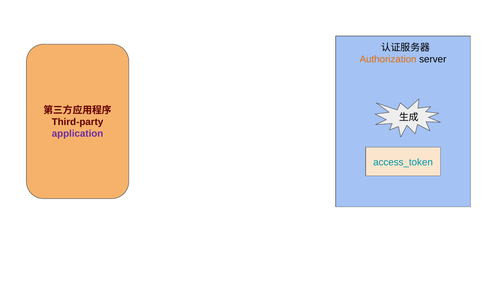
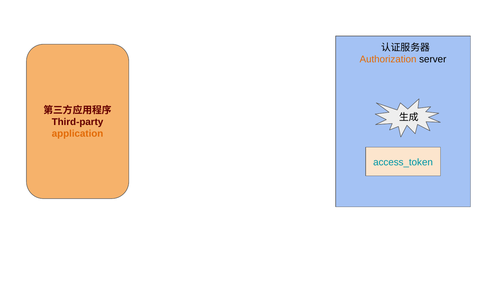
application colour: purple -> orange
